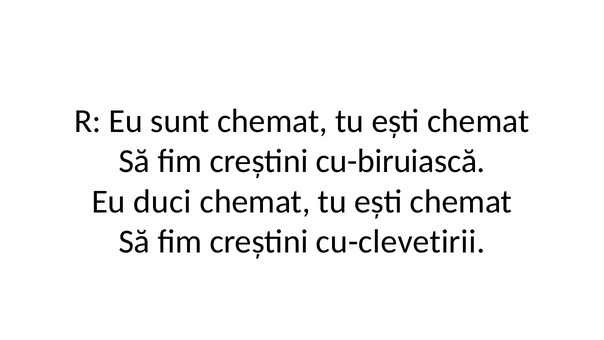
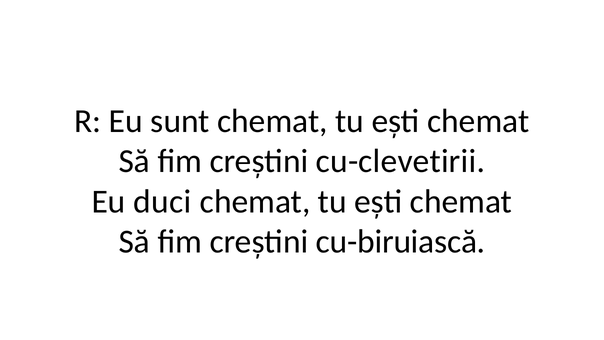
cu-biruiască: cu-biruiască -> cu-clevetirii
cu-clevetirii: cu-clevetirii -> cu-biruiască
